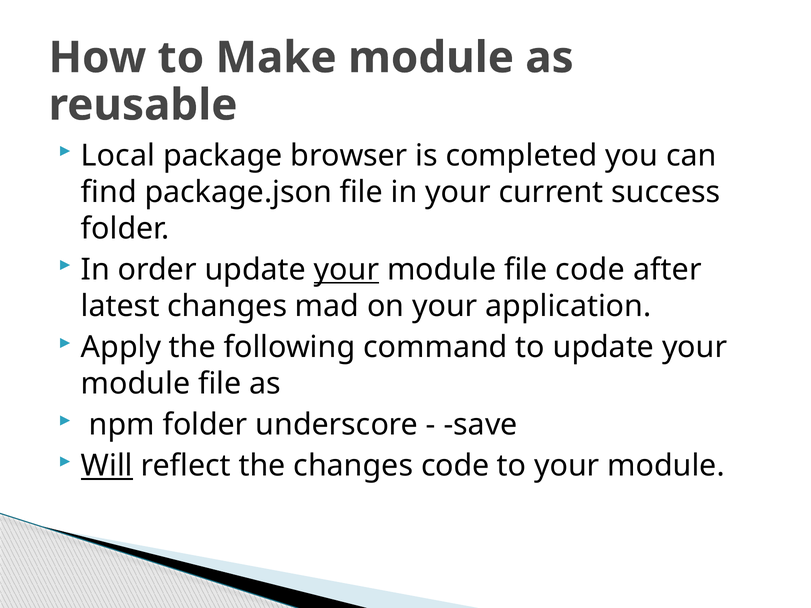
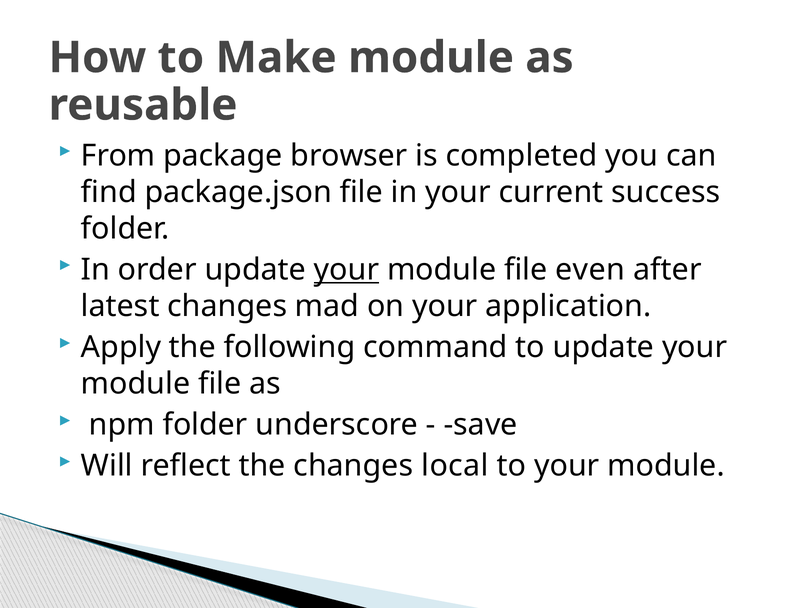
Local: Local -> From
file code: code -> even
Will underline: present -> none
changes code: code -> local
